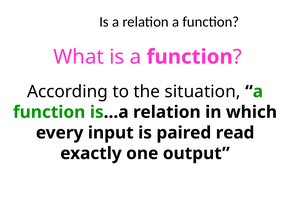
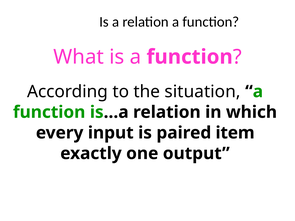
read: read -> item
